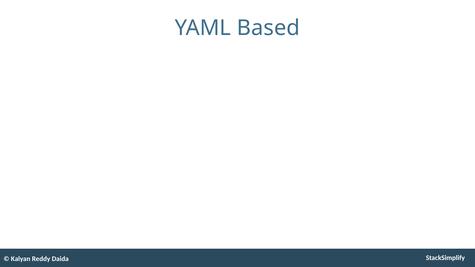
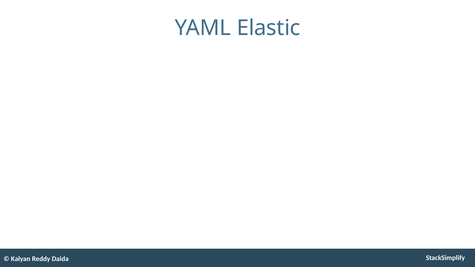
Based: Based -> Elastic
